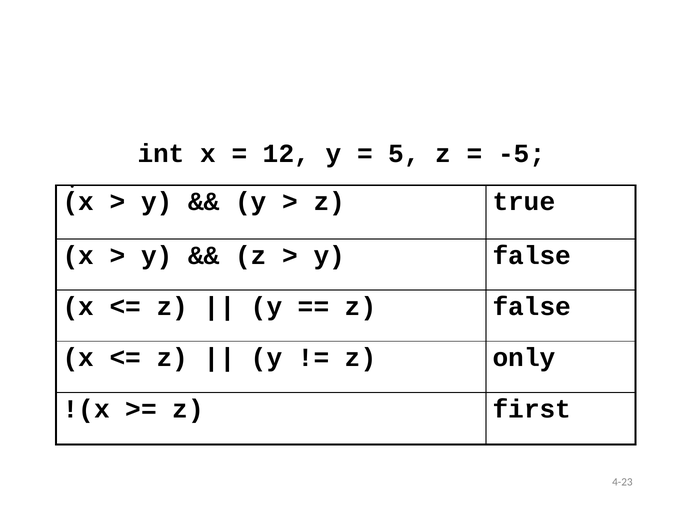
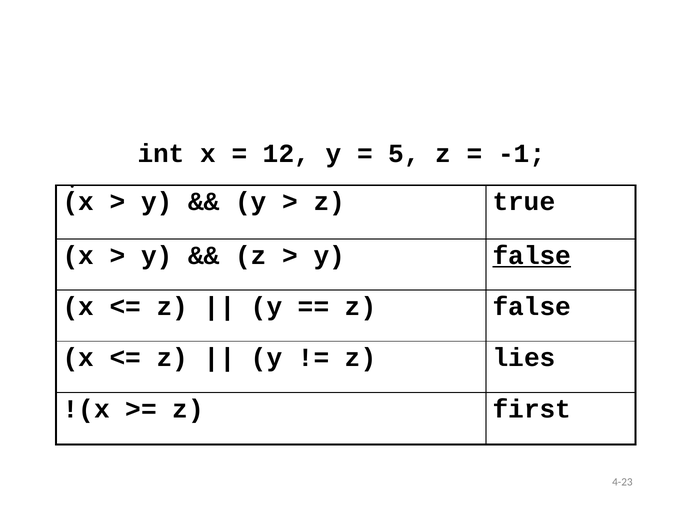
-5: -5 -> -1
false at (532, 255) underline: none -> present
only: only -> lies
